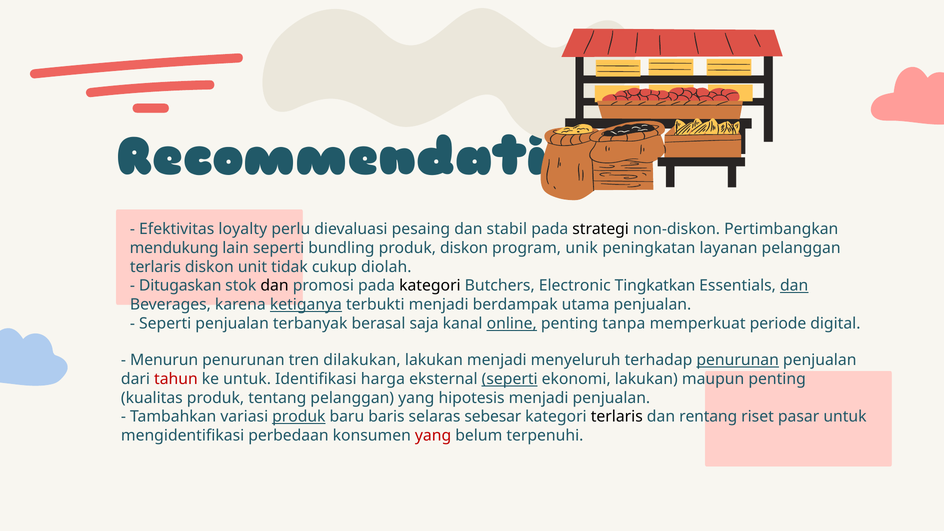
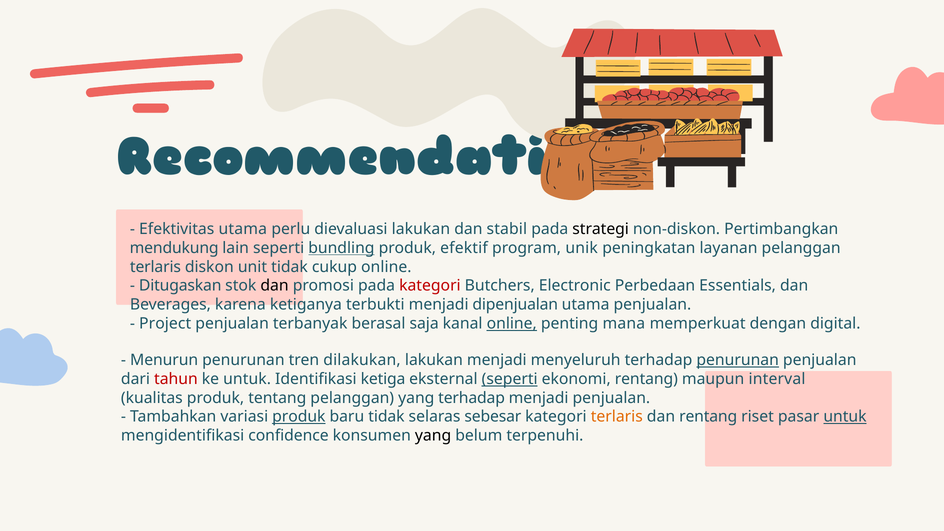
Efektivitas loyalty: loyalty -> utama
dievaluasi pesaing: pesaing -> lakukan
bundling underline: none -> present
produk diskon: diskon -> efektif
cukup diolah: diolah -> online
kategori at (430, 286) colour: black -> red
Tingkatkan: Tingkatkan -> Perbedaan
dan at (794, 286) underline: present -> none
ketiganya underline: present -> none
berdampak: berdampak -> dipenjualan
Seperti at (165, 324): Seperti -> Project
tanpa: tanpa -> mana
periode: periode -> dengan
harga: harga -> ketiga
ekonomi lakukan: lakukan -> rentang
maupun penting: penting -> interval
yang hipotesis: hipotesis -> terhadap
baru baris: baris -> tidak
terlaris at (617, 417) colour: black -> orange
untuk at (845, 417) underline: none -> present
perbedaan: perbedaan -> confidence
yang at (433, 436) colour: red -> black
